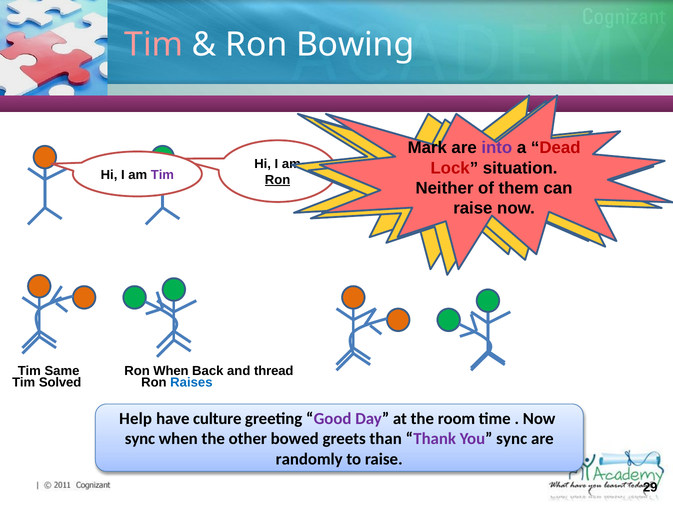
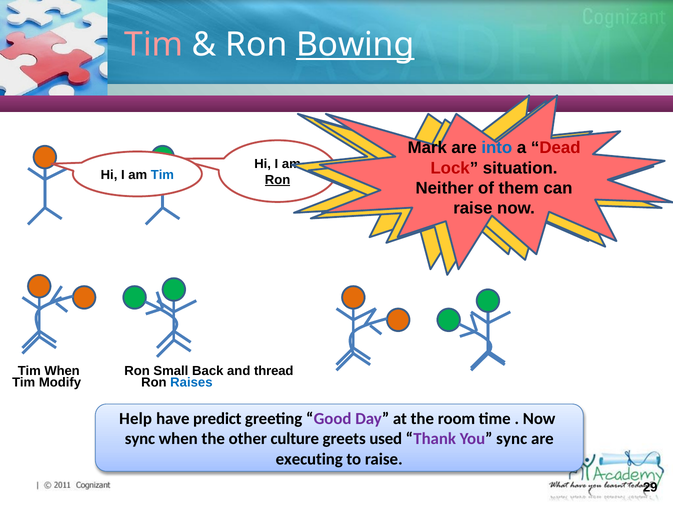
Bowing underline: none -> present
into colour: purple -> blue
Tim at (162, 175) colour: purple -> blue
Tim Same: Same -> When
Ron When: When -> Small
Solved: Solved -> Modify
culture: culture -> predict
other bowed: bowed -> culture
than: than -> used
randomly: randomly -> executing
